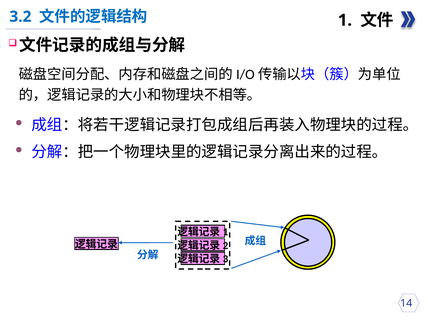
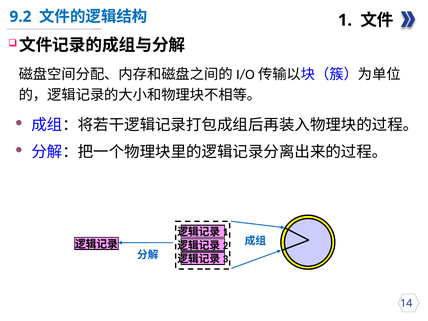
3.2: 3.2 -> 9.2
